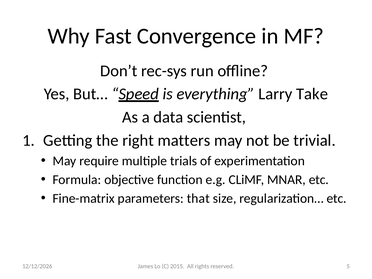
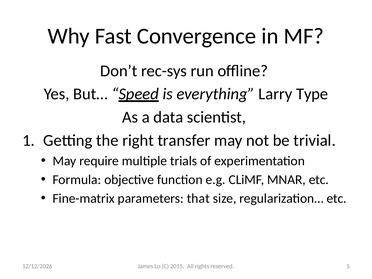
Take: Take -> Type
matters: matters -> transfer
